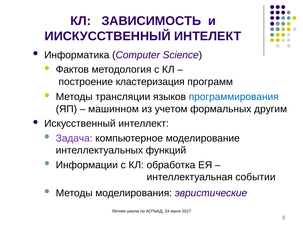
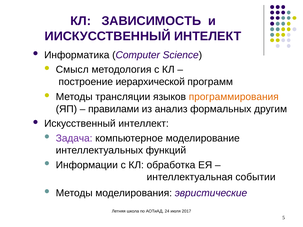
Фактов: Фактов -> Смысл
кластеризация: кластеризация -> иерархической
программирования colour: blue -> orange
машинном: машинном -> правилами
учетом: учетом -> анализ
